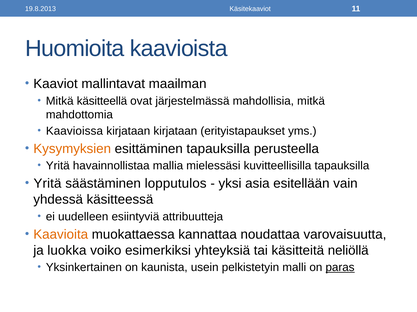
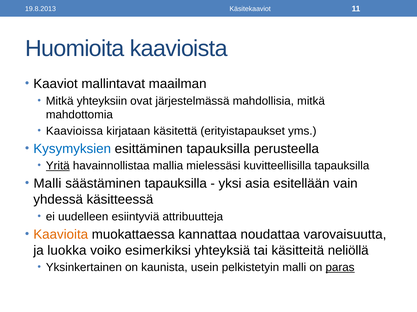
käsitteellä: käsitteellä -> yhteyksiin
kirjataan kirjataan: kirjataan -> käsitettä
Kysymyksien colour: orange -> blue
Yritä at (58, 166) underline: none -> present
Yritä at (47, 184): Yritä -> Malli
säästäminen lopputulos: lopputulos -> tapauksilla
